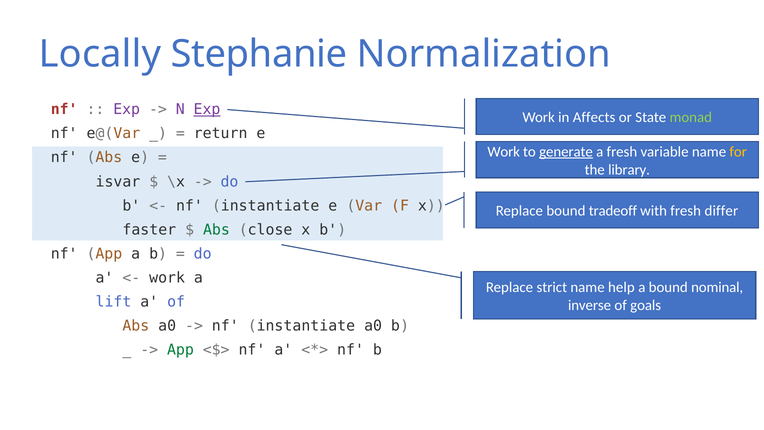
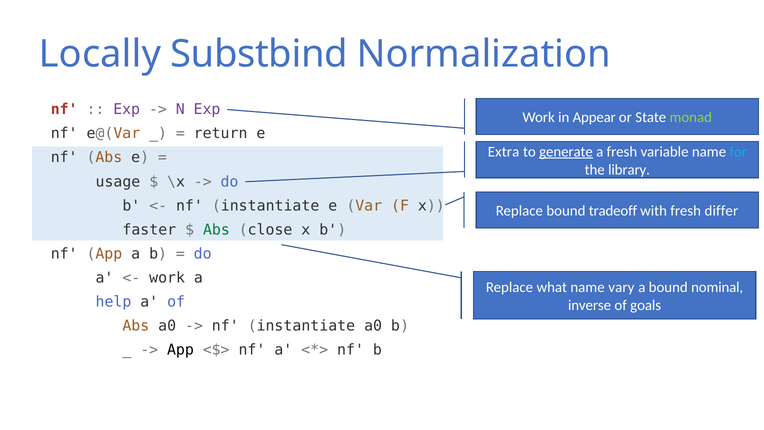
Stephanie: Stephanie -> Substbind
Exp at (207, 109) underline: present -> none
Affects: Affects -> Appear
Work at (504, 152): Work -> Extra
for colour: yellow -> light blue
isvar: isvar -> usage
strict: strict -> what
help: help -> vary
lift: lift -> help
App at (180, 350) colour: green -> black
